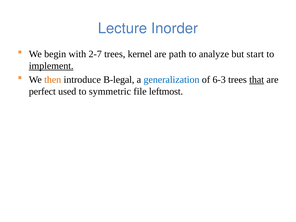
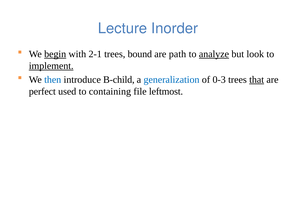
begin underline: none -> present
2-7: 2-7 -> 2-1
kernel: kernel -> bound
analyze underline: none -> present
start: start -> look
then colour: orange -> blue
B-legal: B-legal -> B-child
6-3: 6-3 -> 0-3
symmetric: symmetric -> containing
